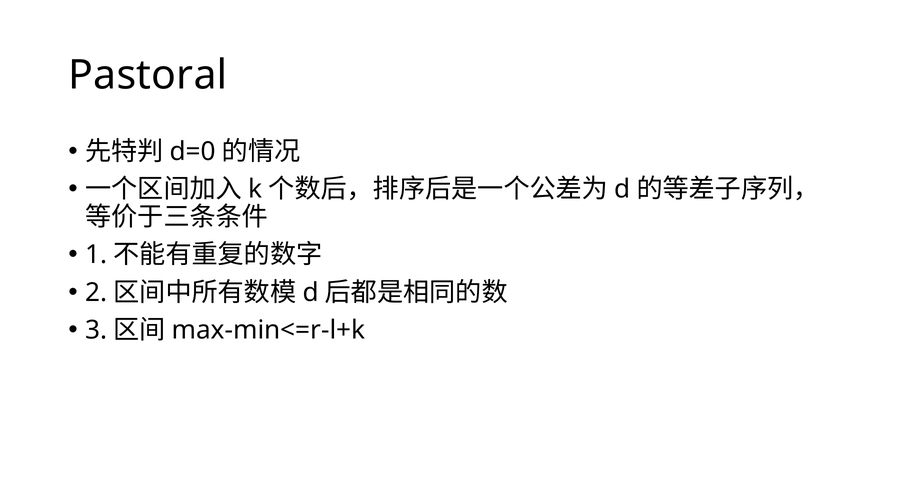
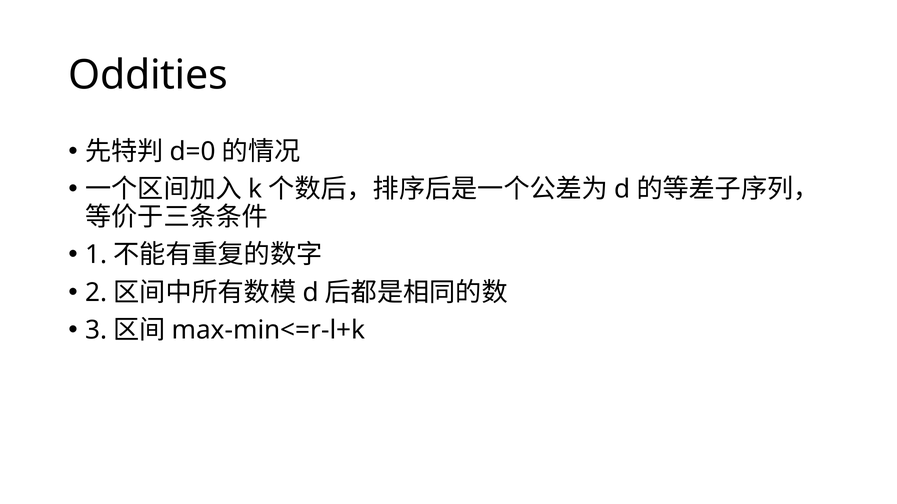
Pastoral: Pastoral -> Oddities
